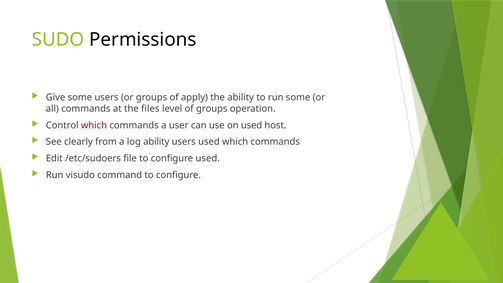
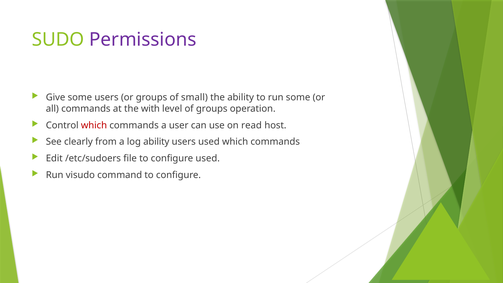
Permissions colour: black -> purple
apply: apply -> small
files: files -> with
on used: used -> read
